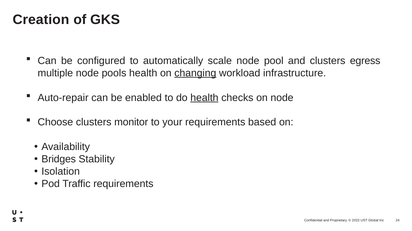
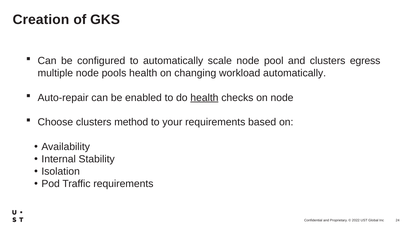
changing underline: present -> none
workload infrastructure: infrastructure -> automatically
monitor: monitor -> method
Bridges: Bridges -> Internal
